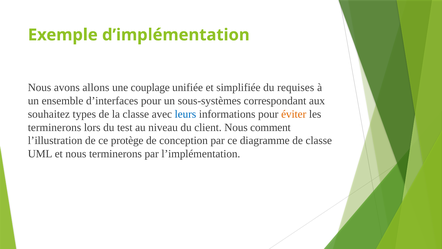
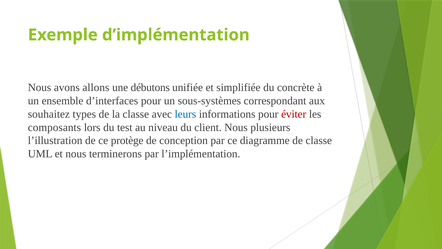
couplage: couplage -> débutons
requises: requises -> concrète
éviter colour: orange -> red
terminerons at (55, 127): terminerons -> composants
comment: comment -> plusieurs
